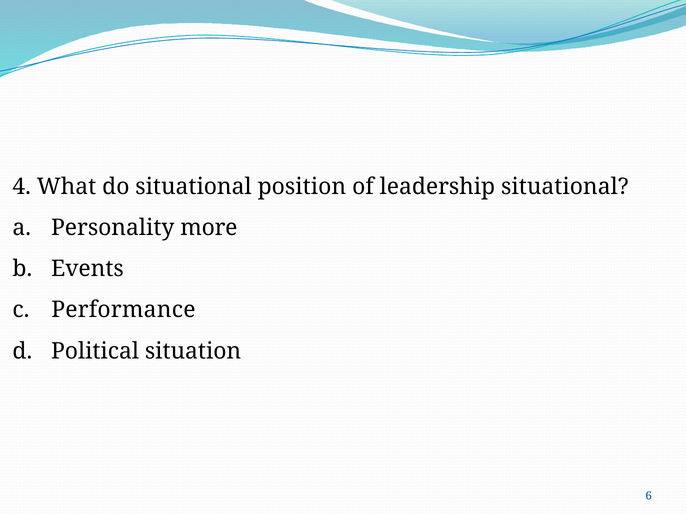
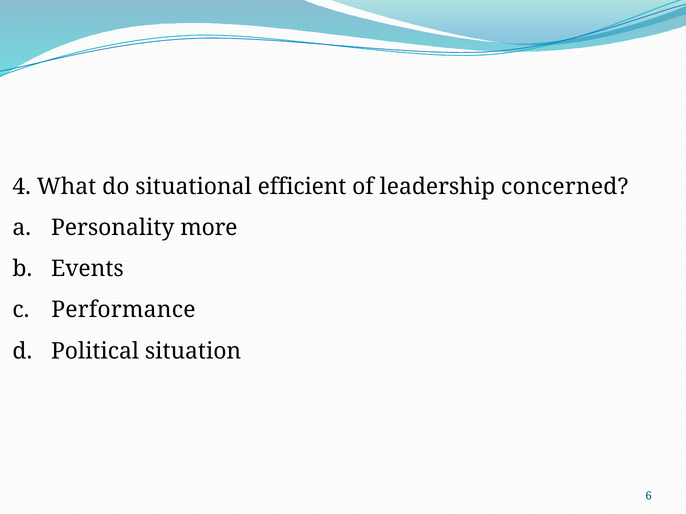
position: position -> efficient
leadership situational: situational -> concerned
